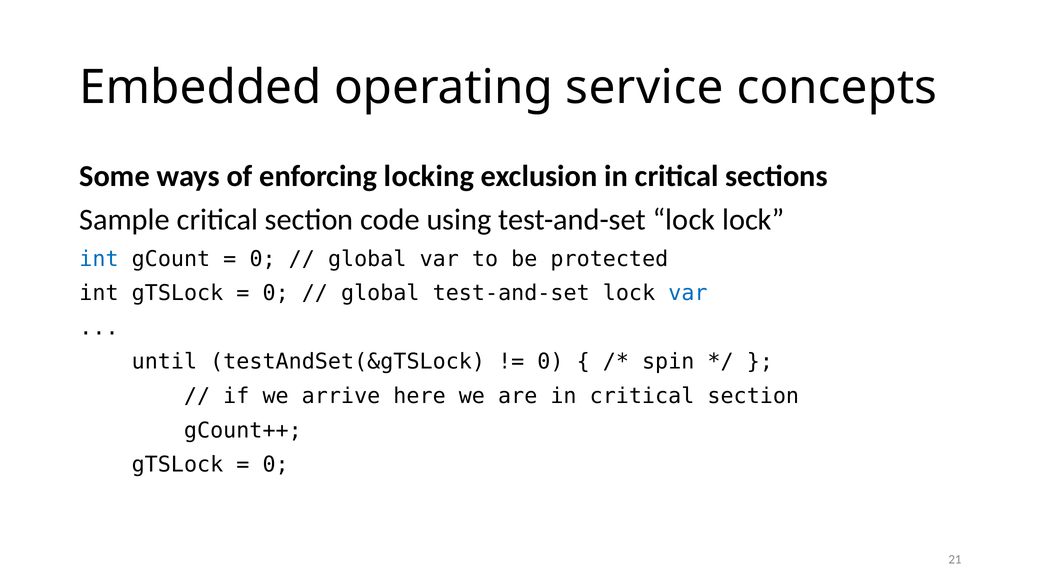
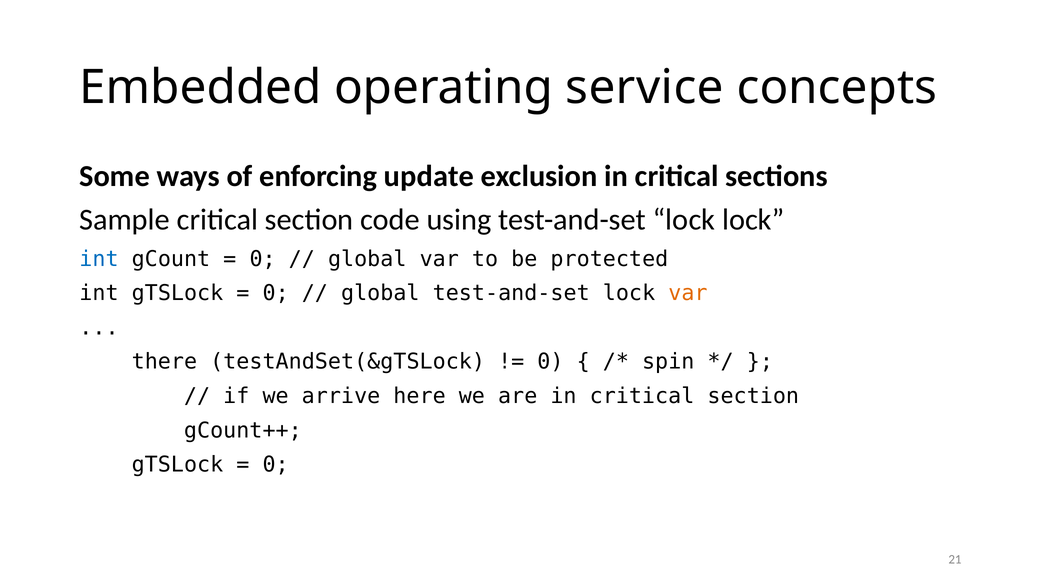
locking: locking -> update
var at (688, 293) colour: blue -> orange
until: until -> there
